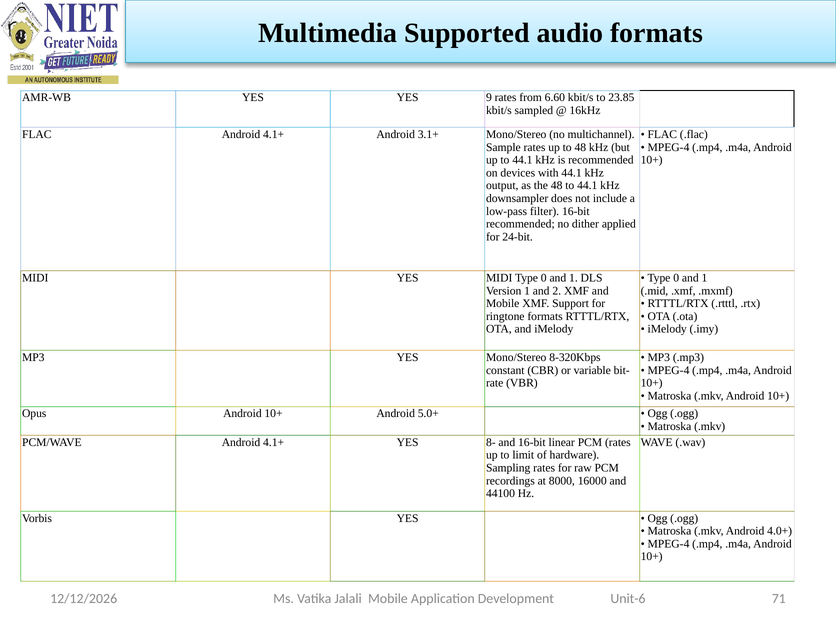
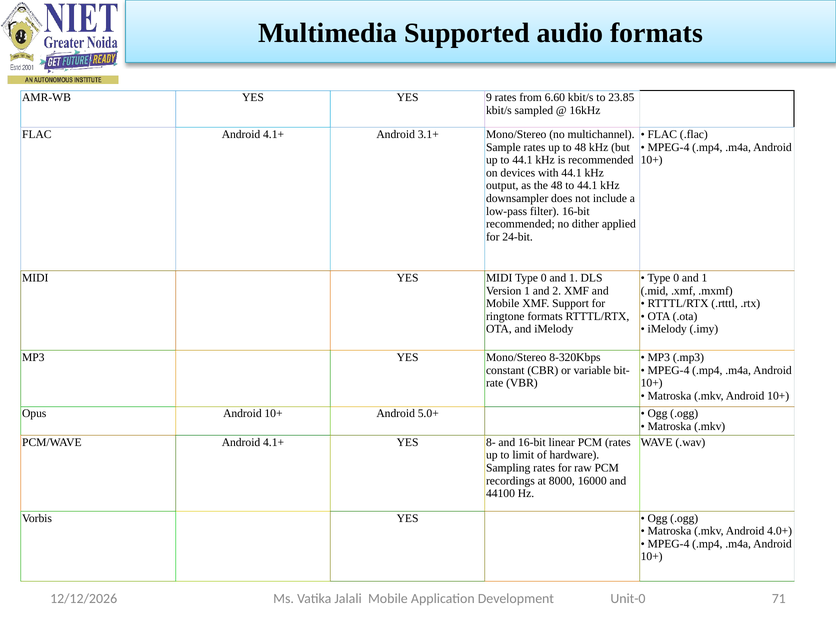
Unit-6: Unit-6 -> Unit-0
